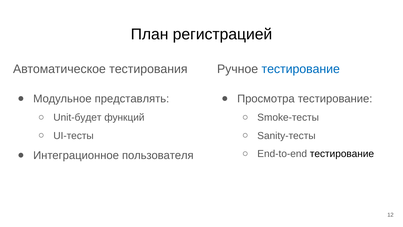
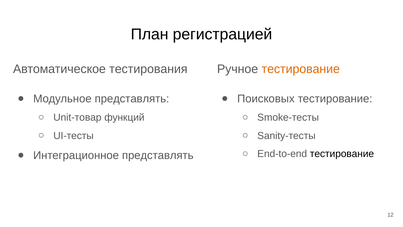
тестирование at (301, 69) colour: blue -> orange
Просмотра: Просмотра -> Поисковых
Unit-будет: Unit-будет -> Unit-товар
Интеграционное пользователя: пользователя -> представлять
